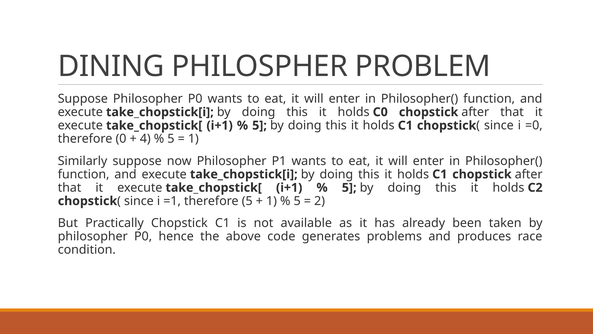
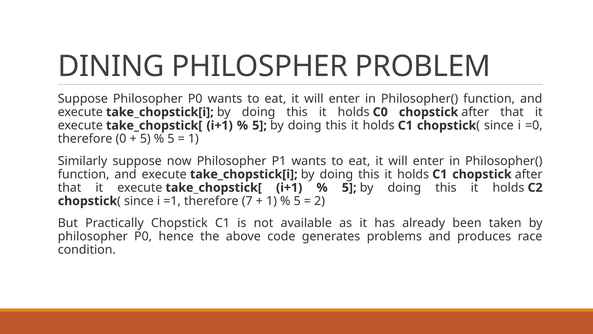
4 at (145, 139): 4 -> 5
therefore 5: 5 -> 7
